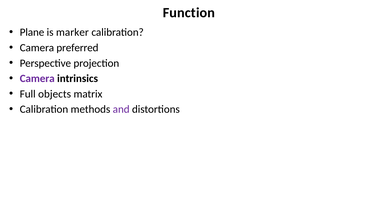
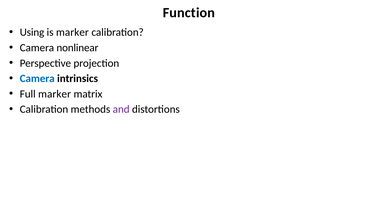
Plane: Plane -> Using
preferred: preferred -> nonlinear
Camera at (37, 79) colour: purple -> blue
Full objects: objects -> marker
